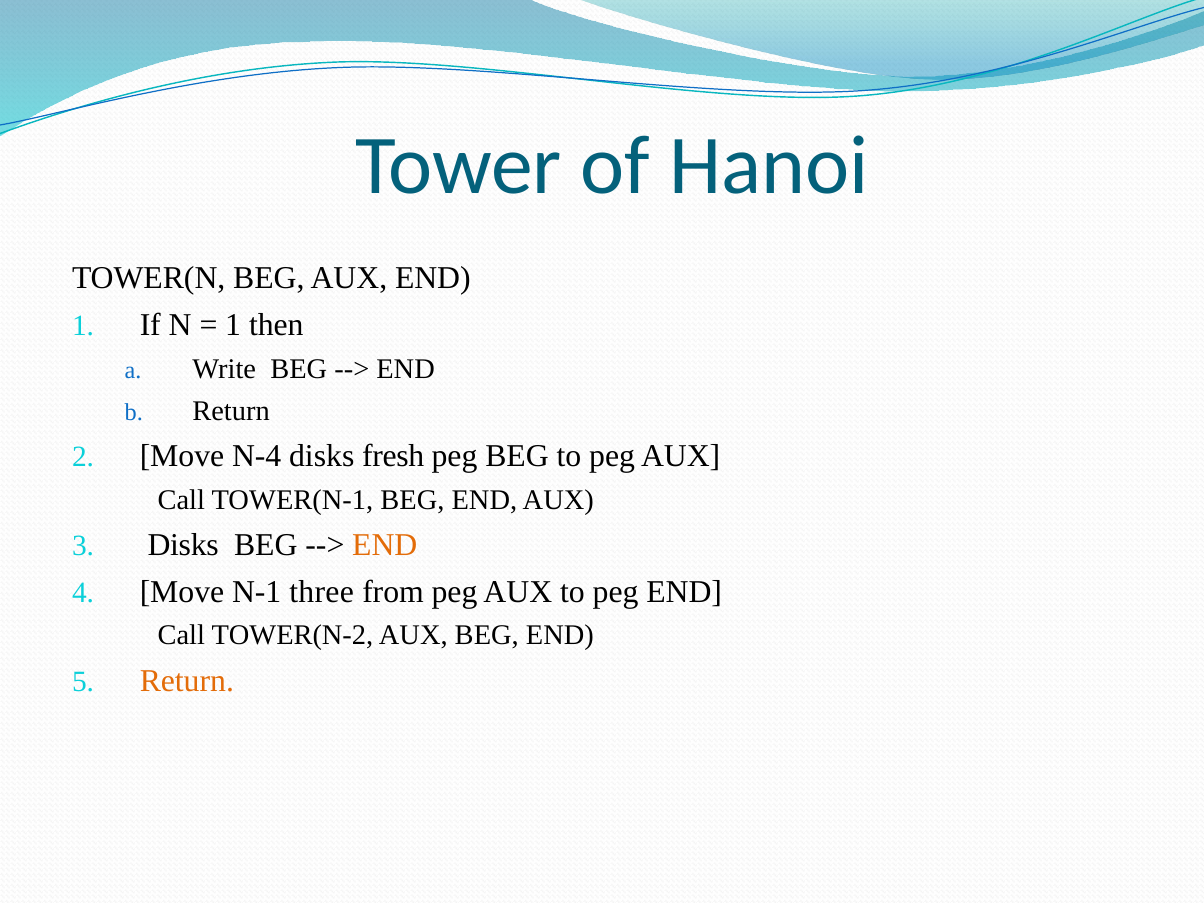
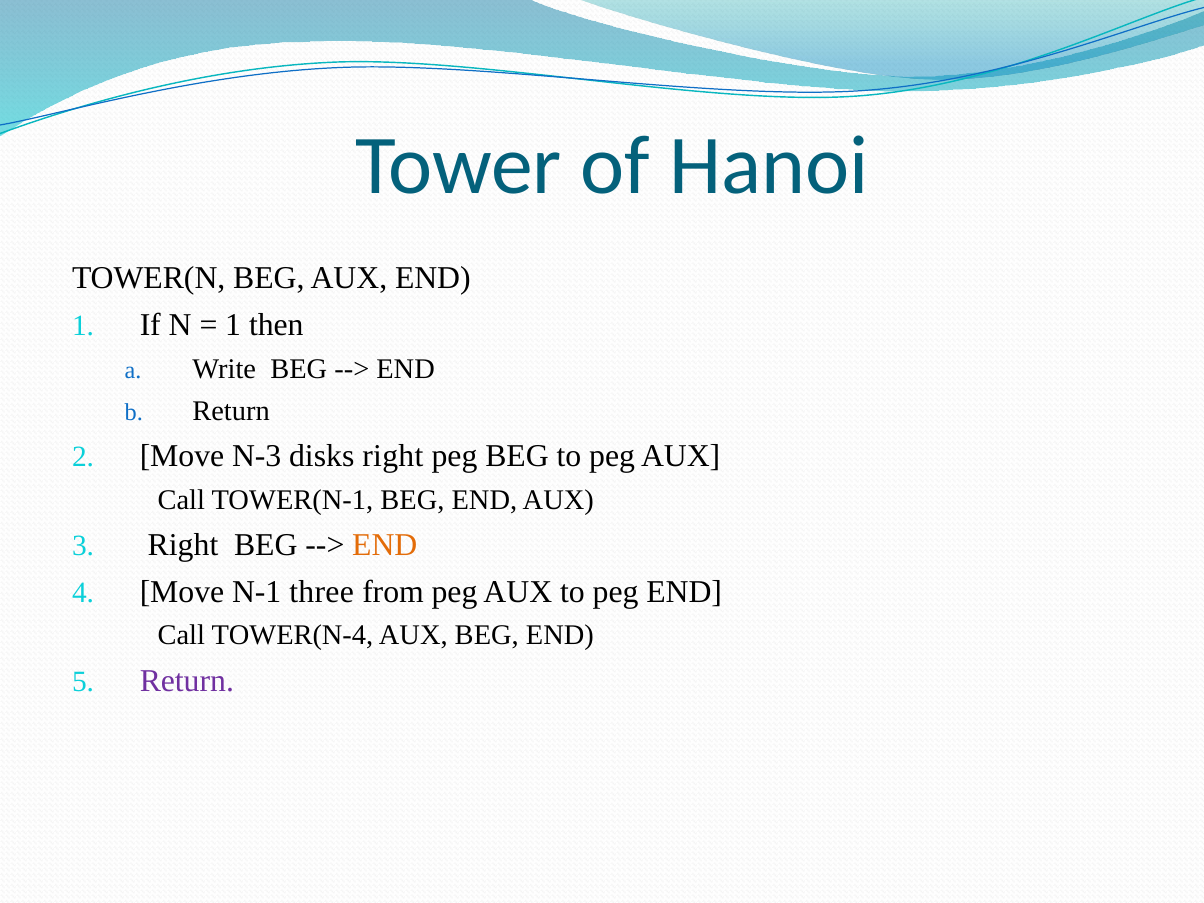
N-4: N-4 -> N-3
disks fresh: fresh -> right
Disks at (183, 545): Disks -> Right
TOWER(N-2: TOWER(N-2 -> TOWER(N-4
Return at (187, 681) colour: orange -> purple
